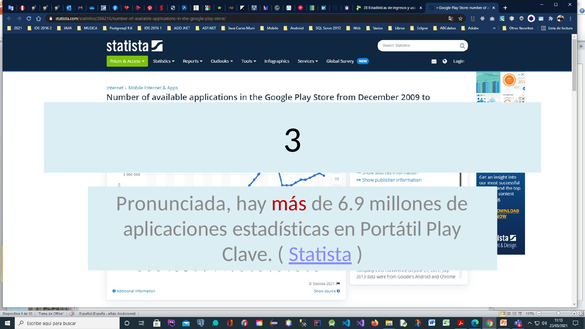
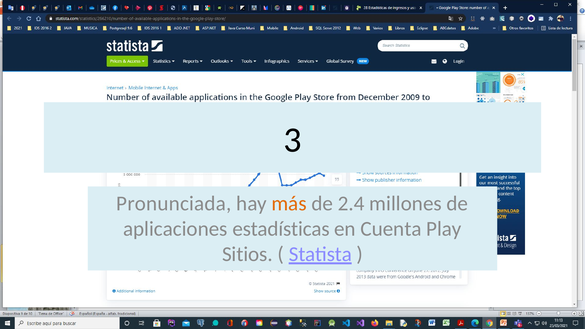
más colour: red -> orange
6.9: 6.9 -> 2.4
Portátil: Portátil -> Cuenta
Clave: Clave -> Sitios
